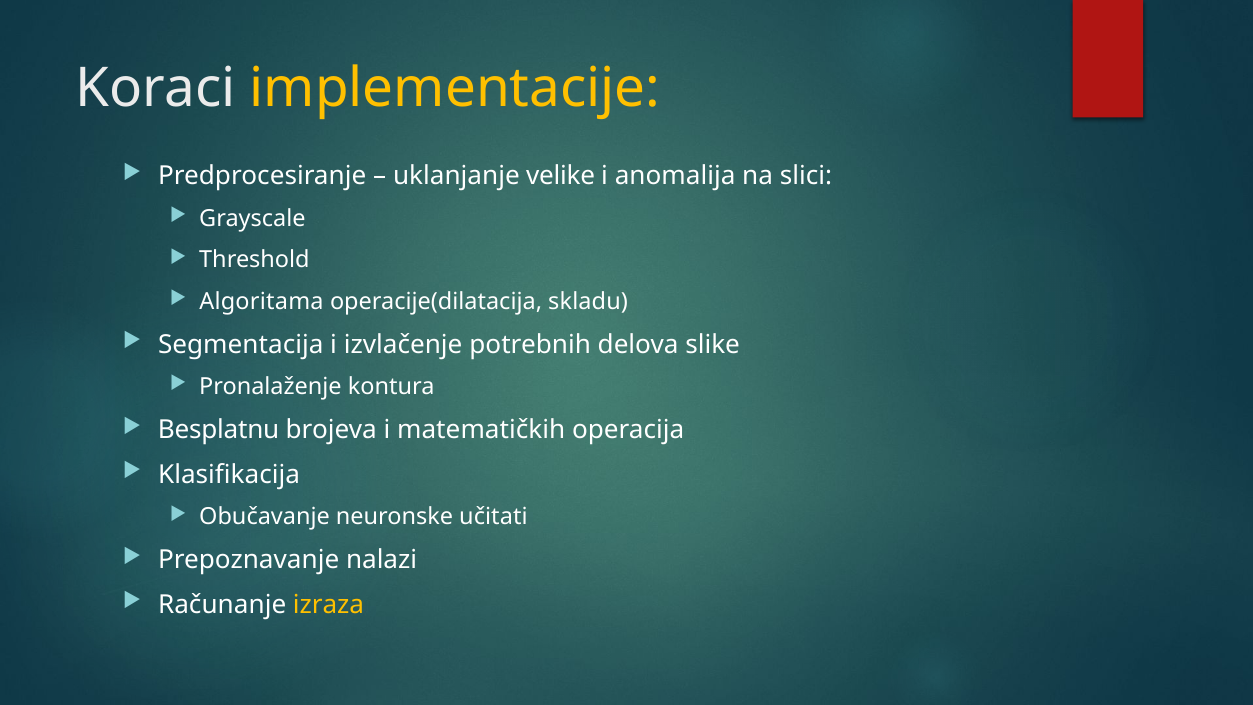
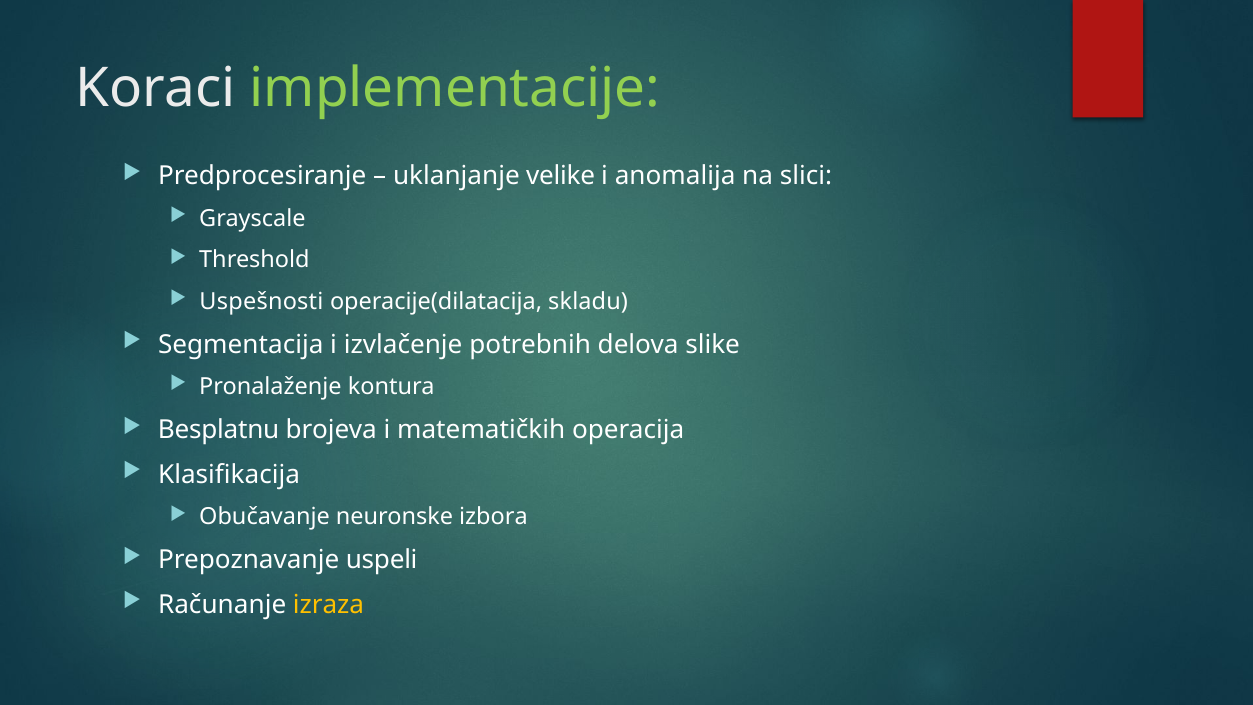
implementacije colour: yellow -> light green
Algoritama: Algoritama -> Uspešnosti
učitati: učitati -> izbora
nalazi: nalazi -> uspeli
